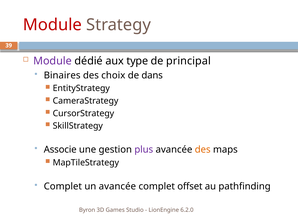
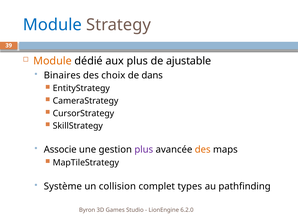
Module at (52, 25) colour: red -> blue
Module at (53, 61) colour: purple -> orange
aux type: type -> plus
principal: principal -> ajustable
Complet at (63, 186): Complet -> Système
un avancée: avancée -> collision
offset: offset -> types
